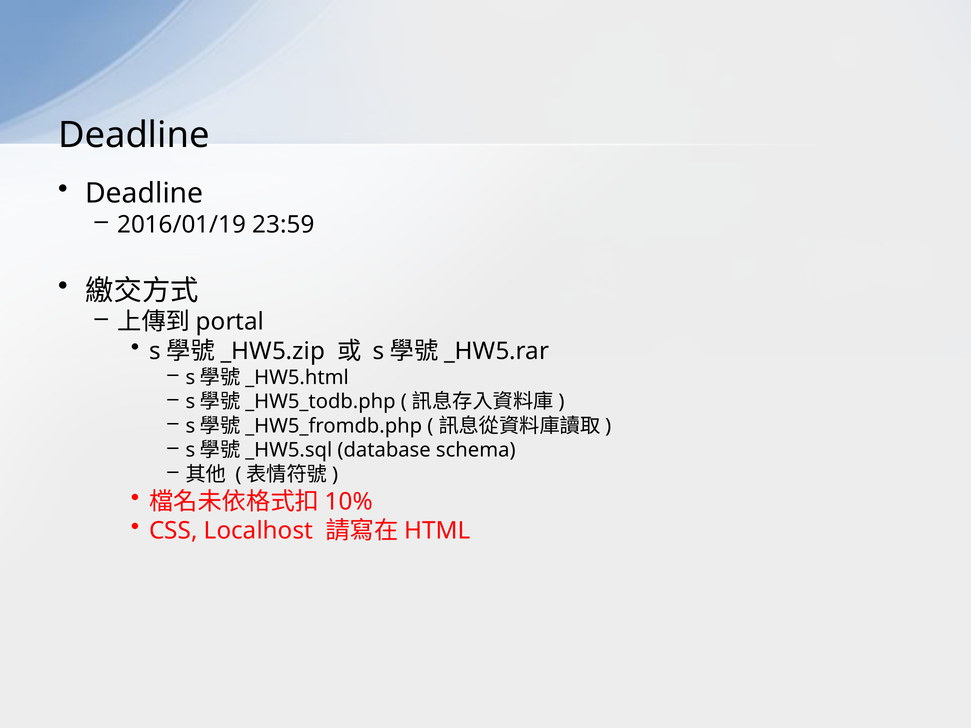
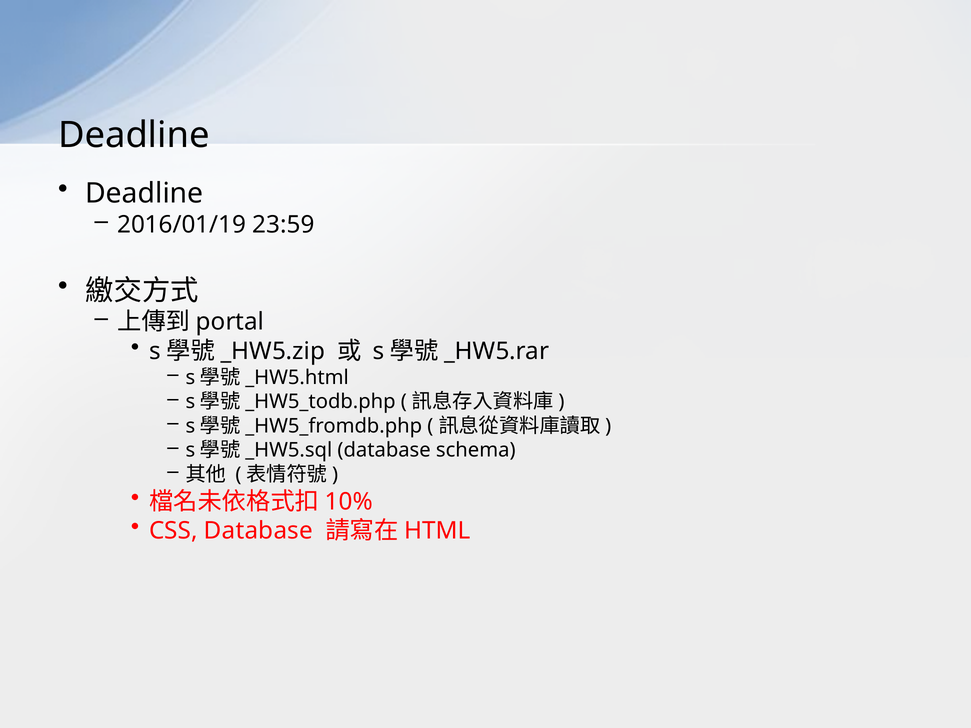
CSS Localhost: Localhost -> Database
